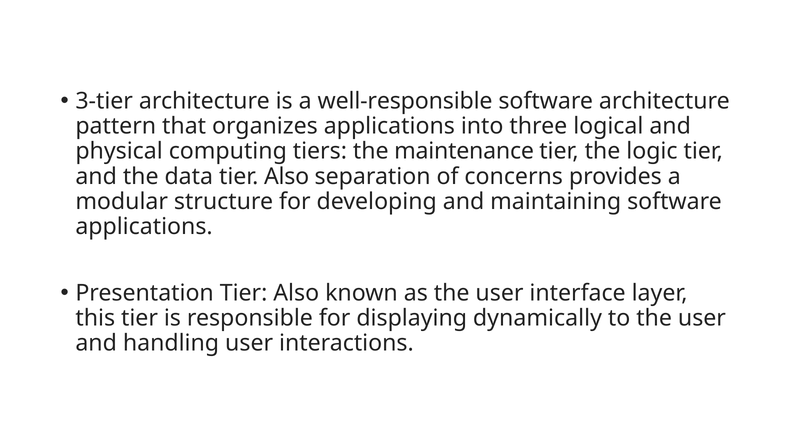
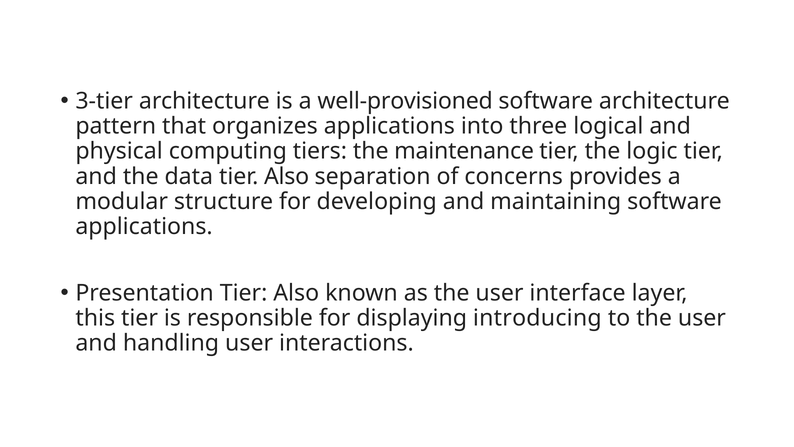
well-responsible: well-responsible -> well-provisioned
dynamically: dynamically -> introducing
